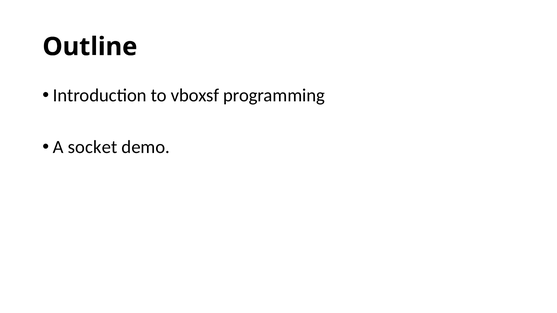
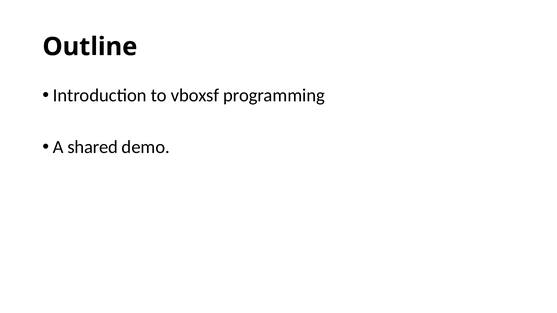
socket: socket -> shared
